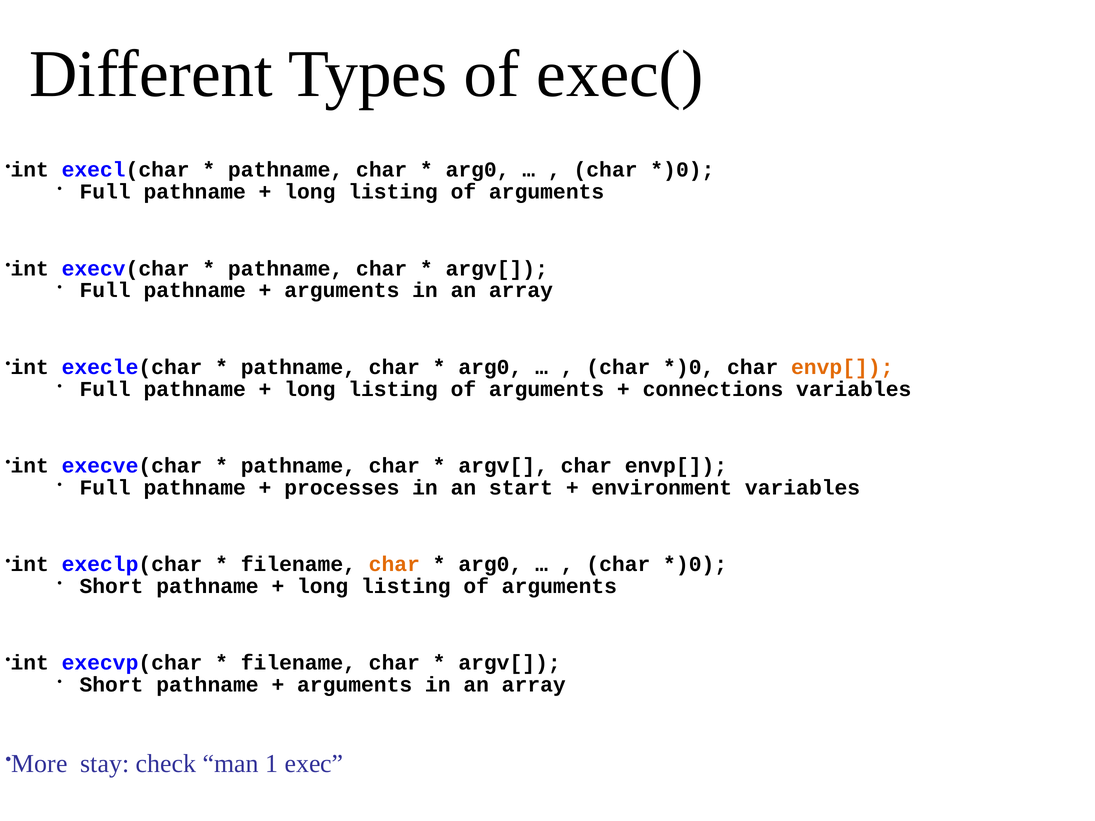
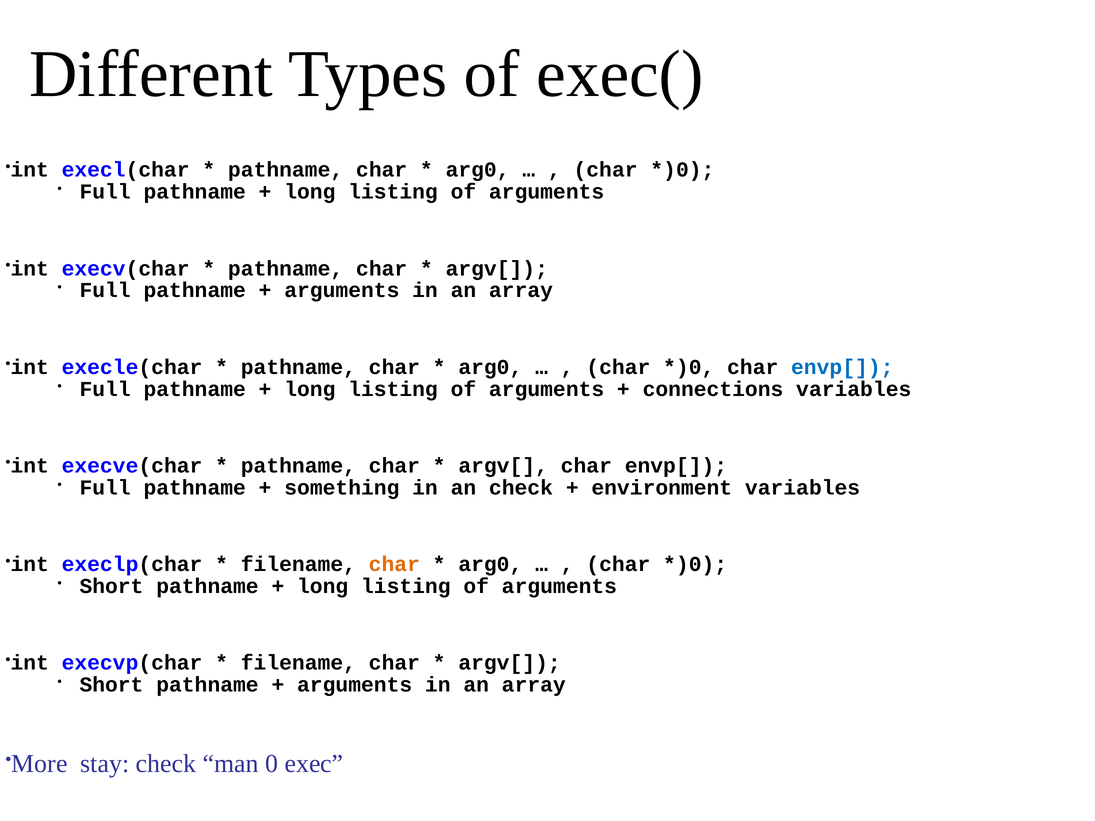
envp[ at (842, 367) colour: orange -> blue
processes: processes -> something
an start: start -> check
1: 1 -> 0
